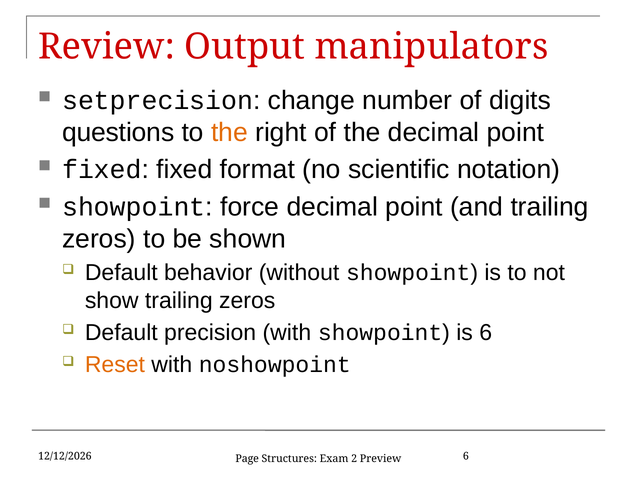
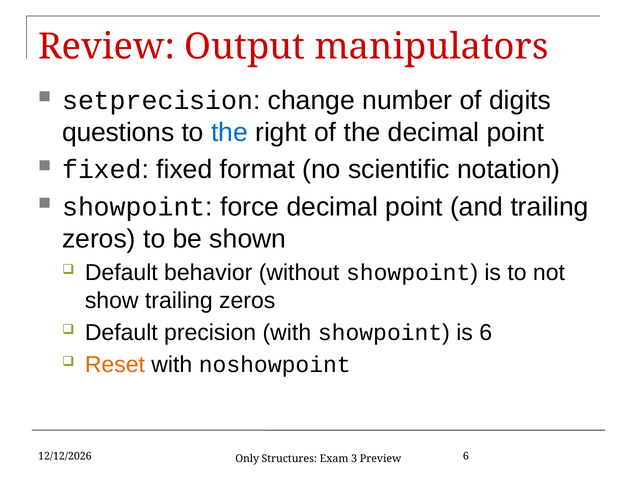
the at (229, 132) colour: orange -> blue
Page: Page -> Only
2: 2 -> 3
